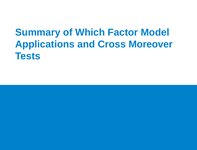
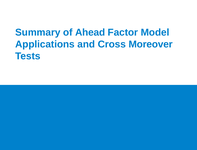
Which: Which -> Ahead
